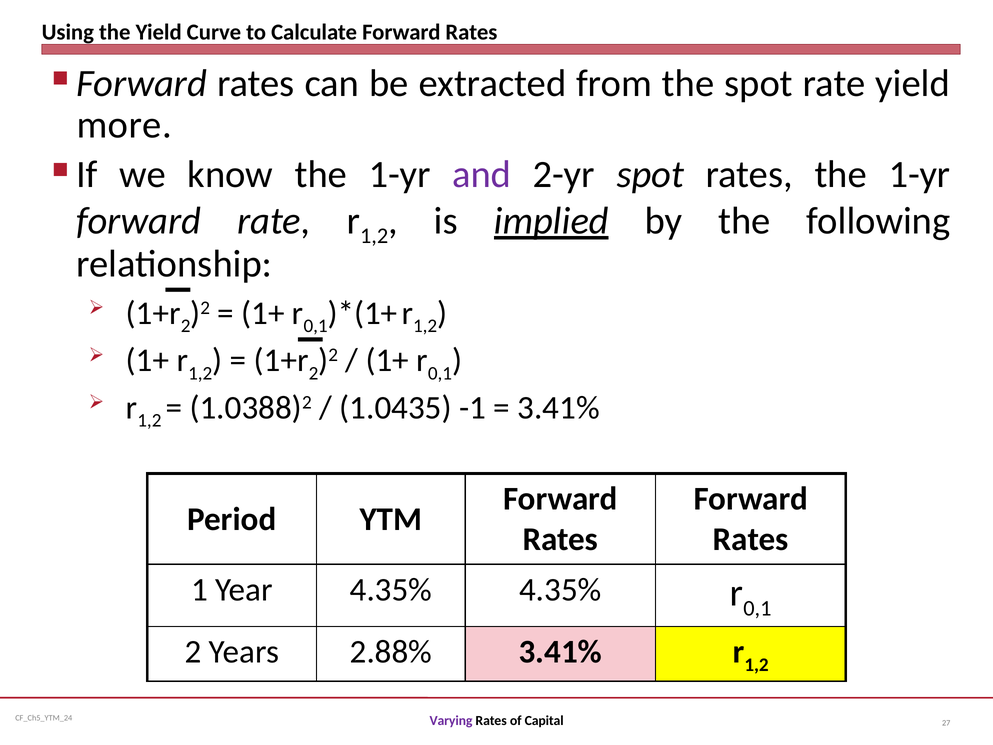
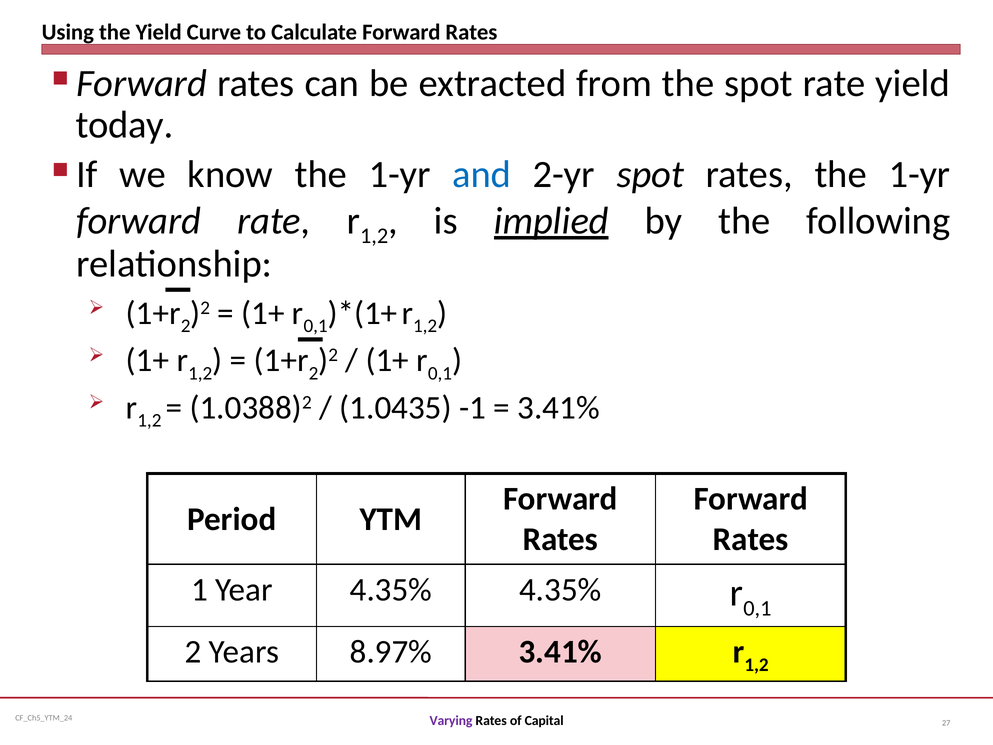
more: more -> today
and colour: purple -> blue
2.88%: 2.88% -> 8.97%
